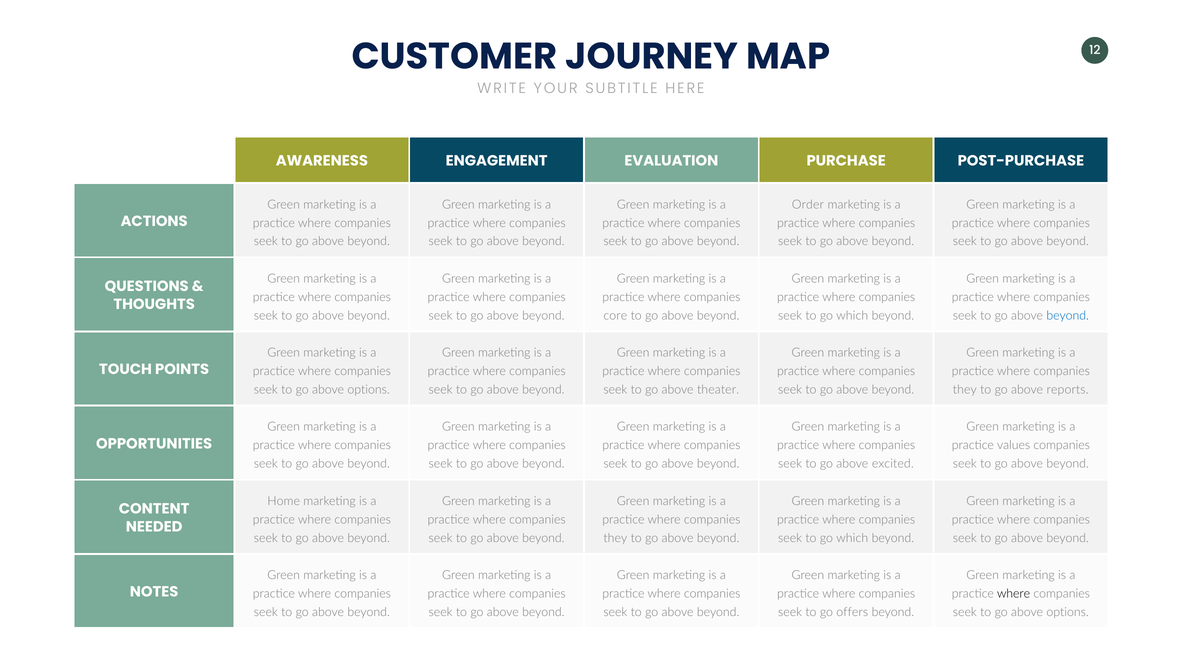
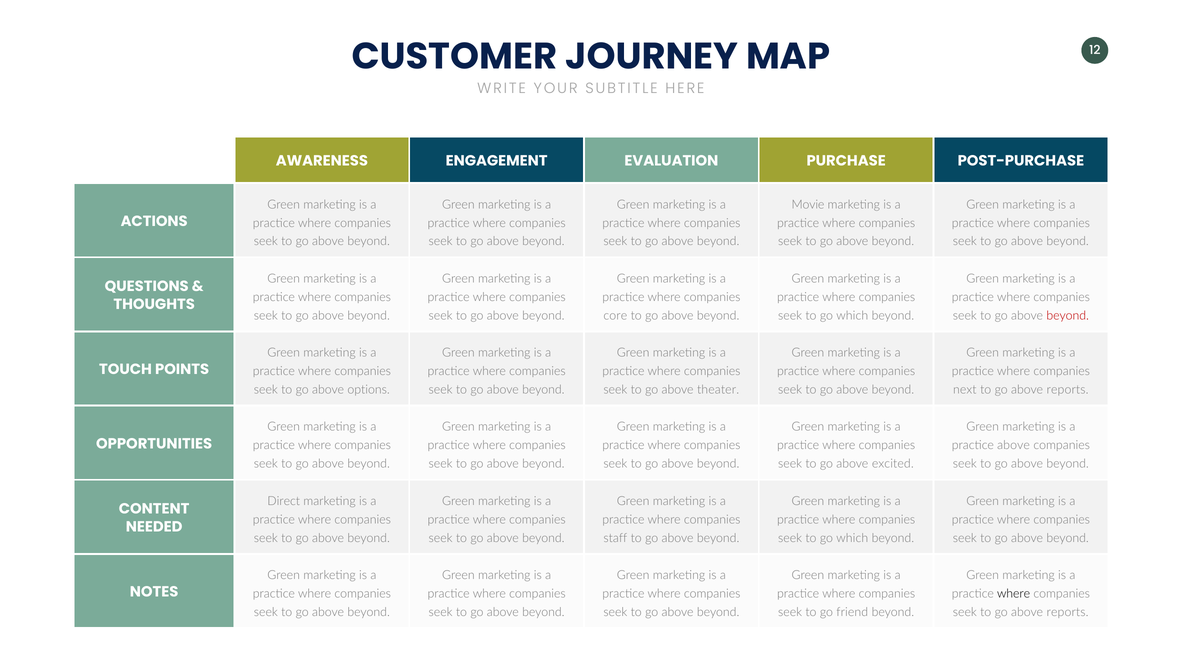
Order: Order -> Movie
beyond at (1068, 316) colour: blue -> red
they at (965, 390): they -> next
practice values: values -> above
Home: Home -> Direct
they at (615, 538): they -> staff
offers: offers -> friend
options at (1068, 612): options -> reports
